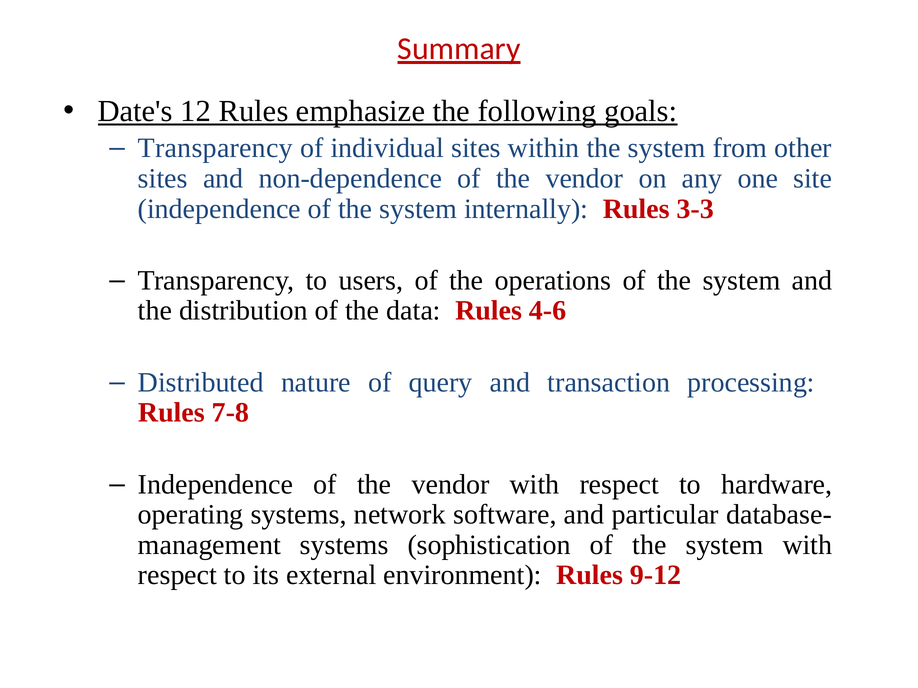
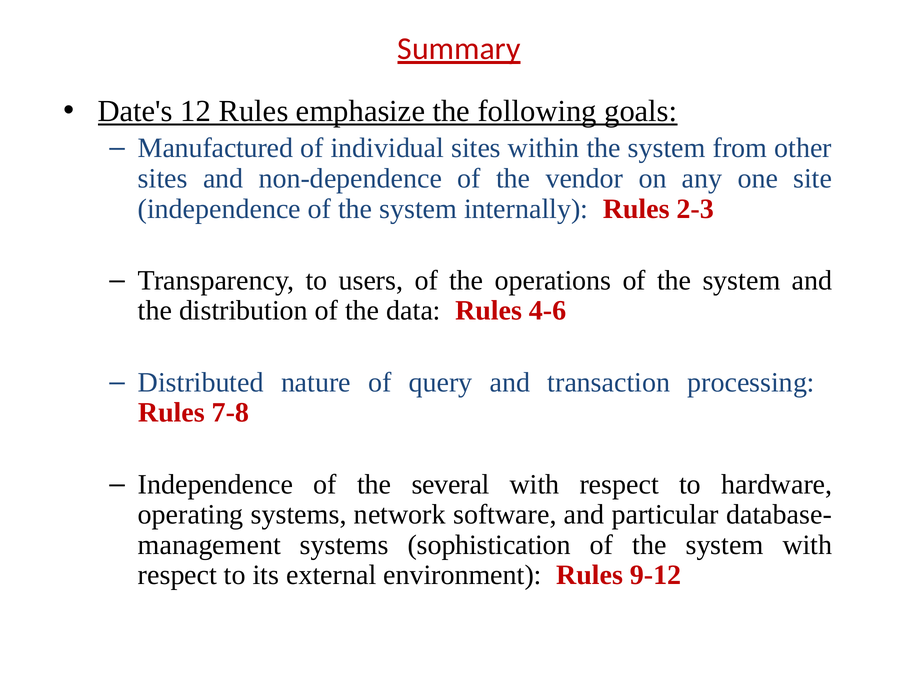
Transparency at (215, 148): Transparency -> Manufactured
3-3: 3-3 -> 2-3
Independence of the vendor: vendor -> several
